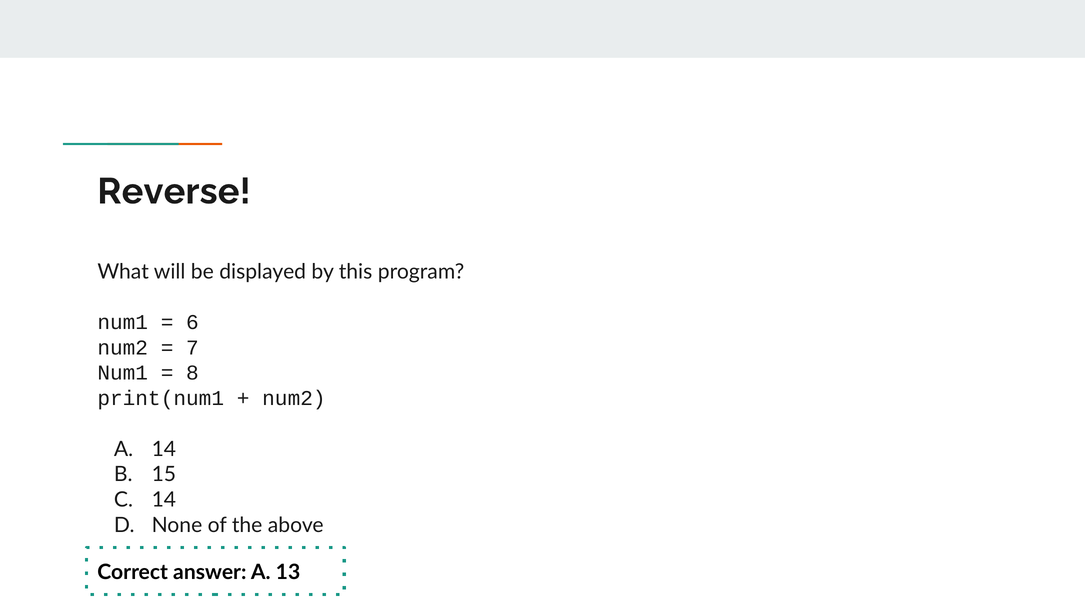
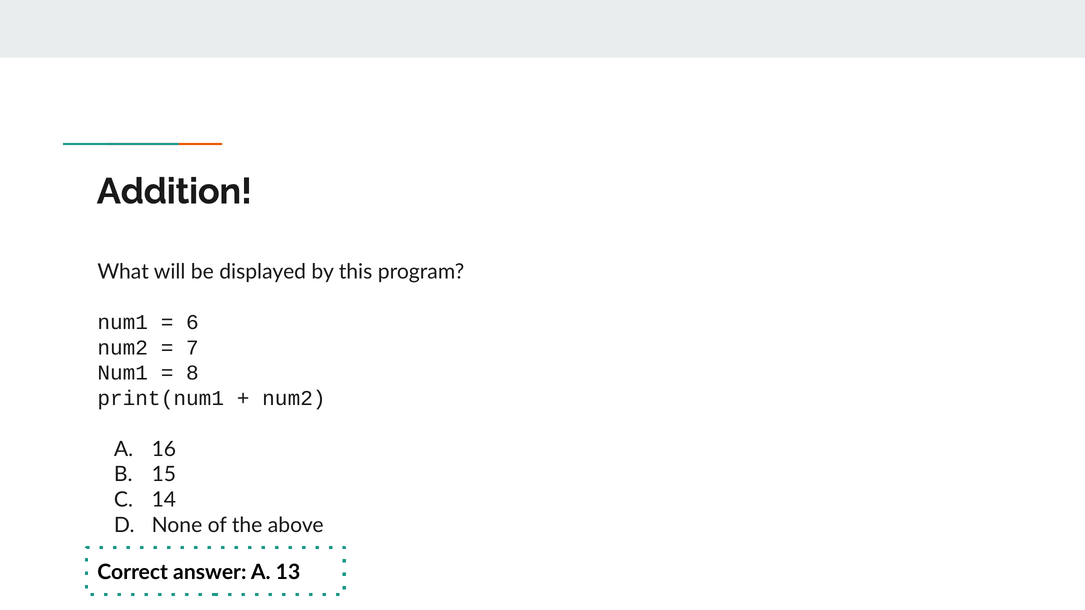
Reverse: Reverse -> Addition
A 14: 14 -> 16
